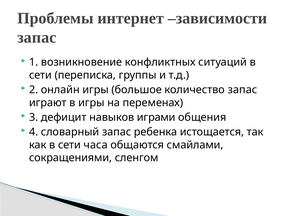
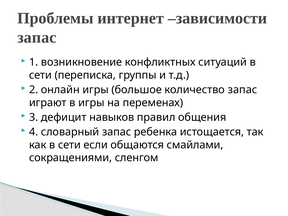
играми: играми -> правил
часа: часа -> если
